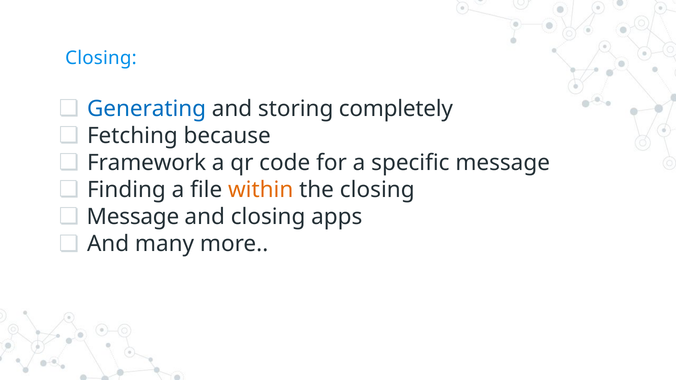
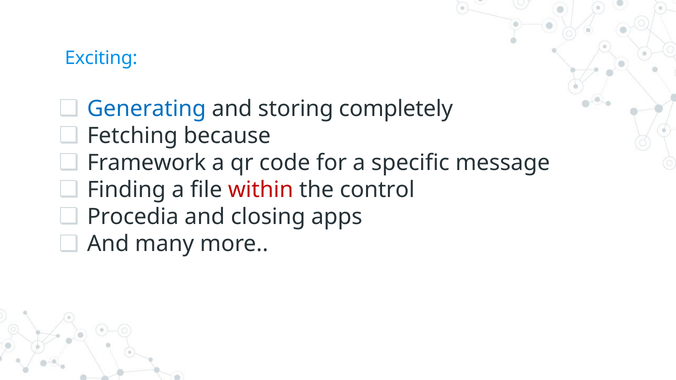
Closing at (101, 58): Closing -> Exciting
within colour: orange -> red
the closing: closing -> control
Message at (133, 217): Message -> Procedia
